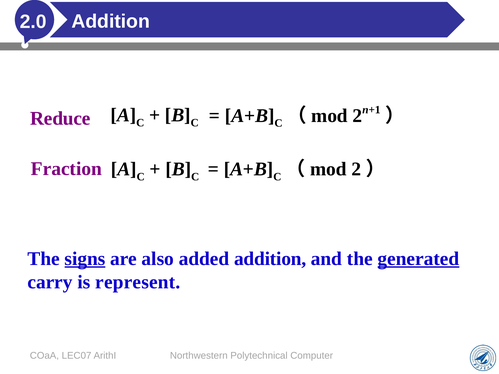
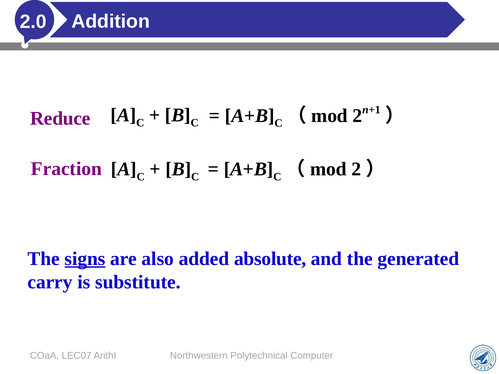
added addition: addition -> absolute
generated underline: present -> none
represent: represent -> substitute
